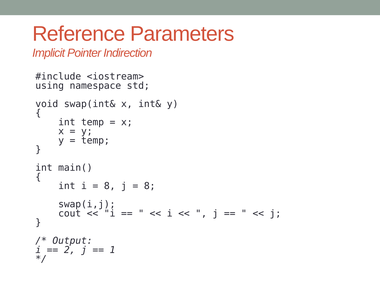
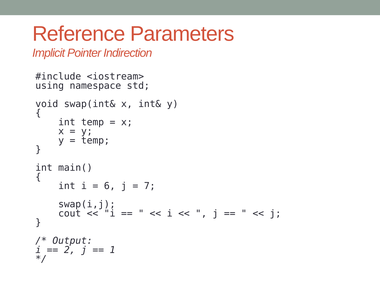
8 at (110, 186): 8 -> 6
8 at (150, 186): 8 -> 7
